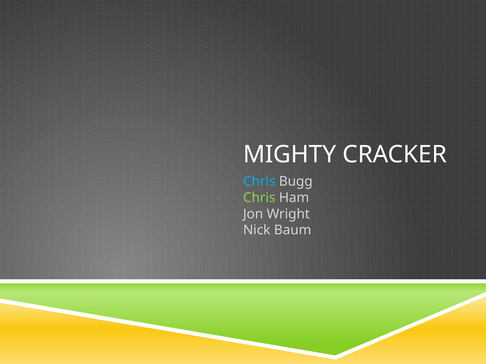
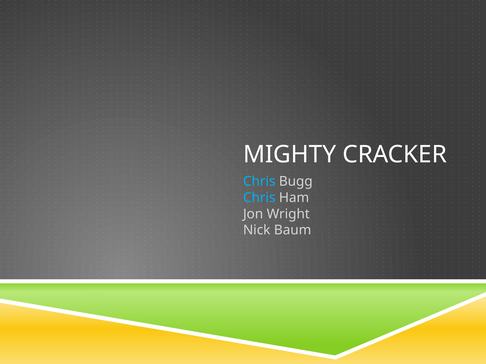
Chris at (259, 198) colour: light green -> light blue
